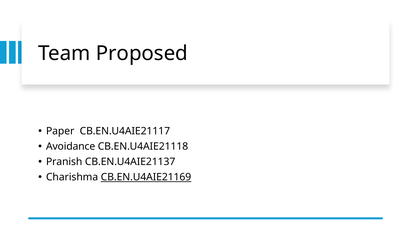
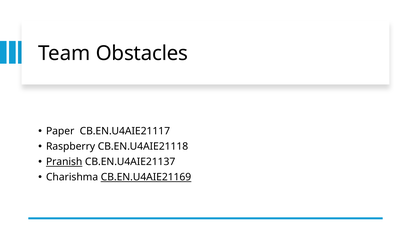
Proposed: Proposed -> Obstacles
Avoidance: Avoidance -> Raspberry
Pranish underline: none -> present
